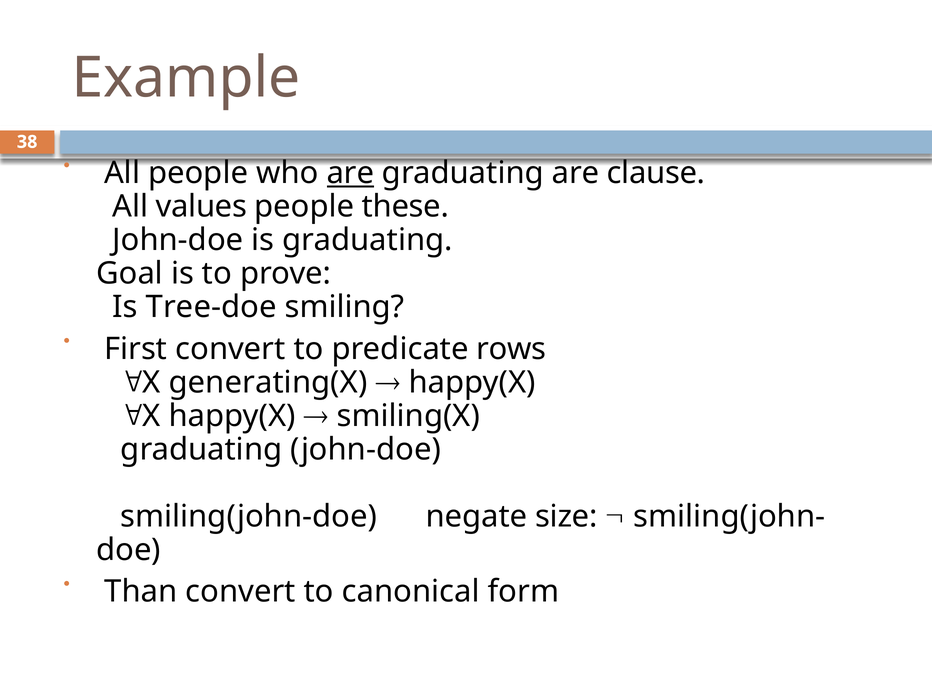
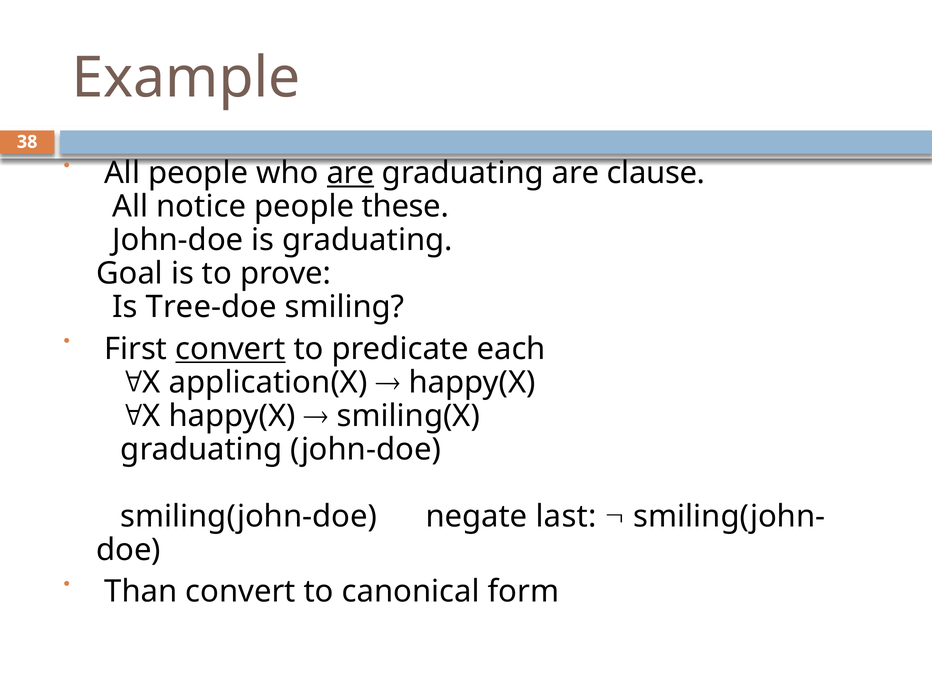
values: values -> notice
convert at (230, 349) underline: none -> present
rows: rows -> each
generating(X: generating(X -> application(X
size: size -> last
